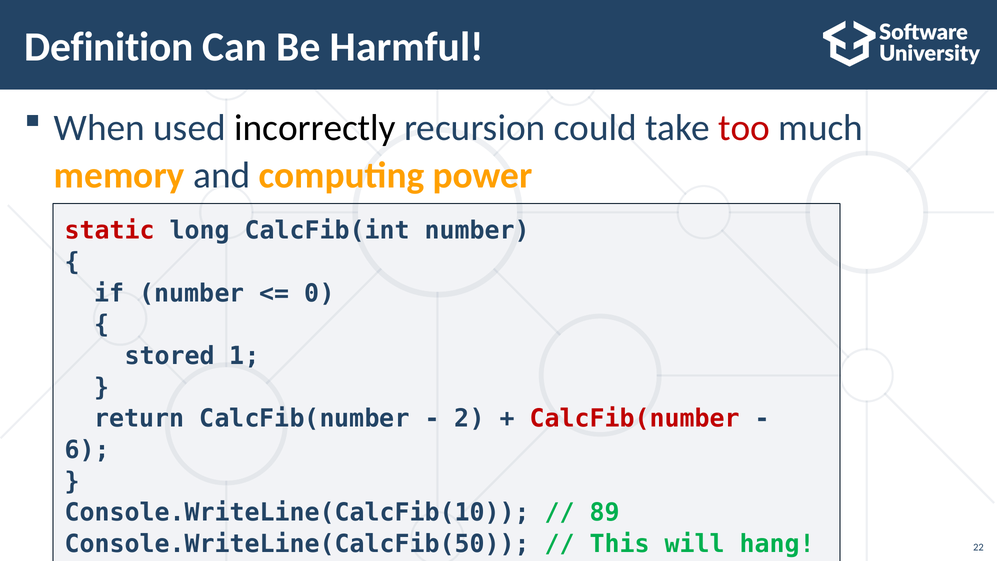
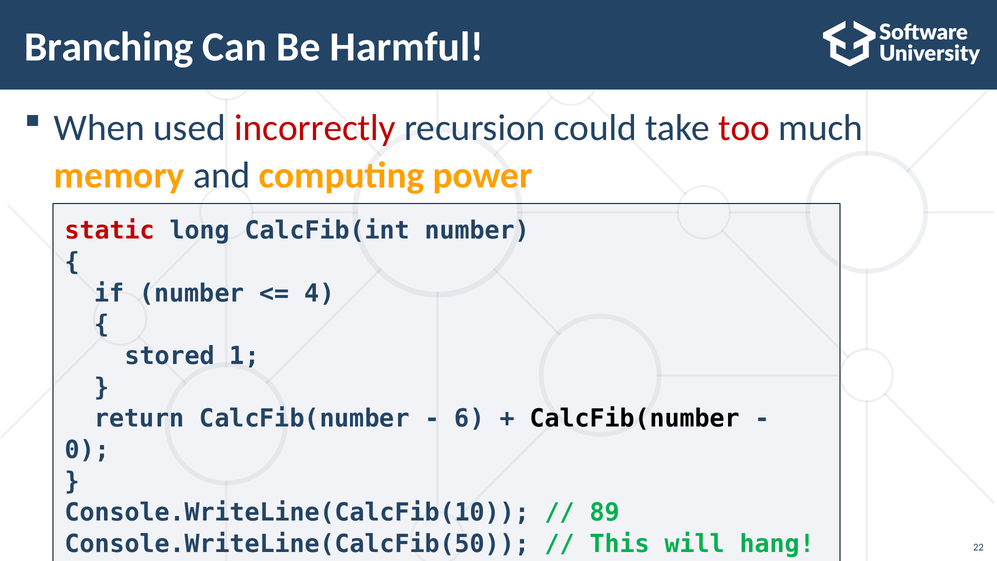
Definition: Definition -> Branching
incorrectly colour: black -> red
0: 0 -> 4
2: 2 -> 6
CalcFib(number at (635, 419) colour: red -> black
6: 6 -> 0
